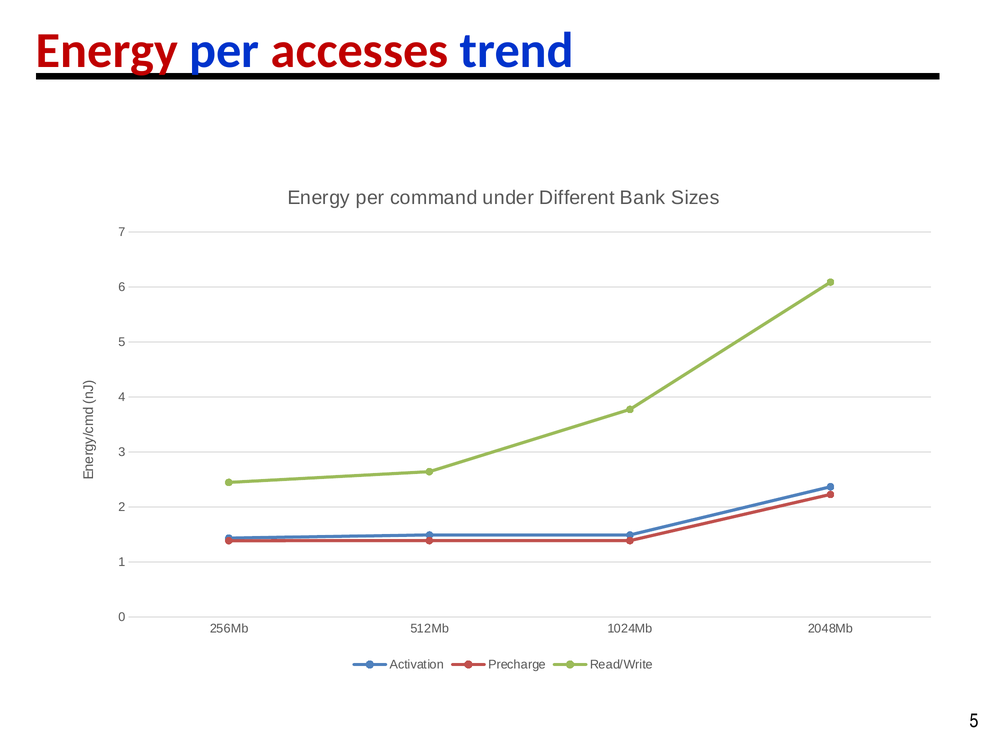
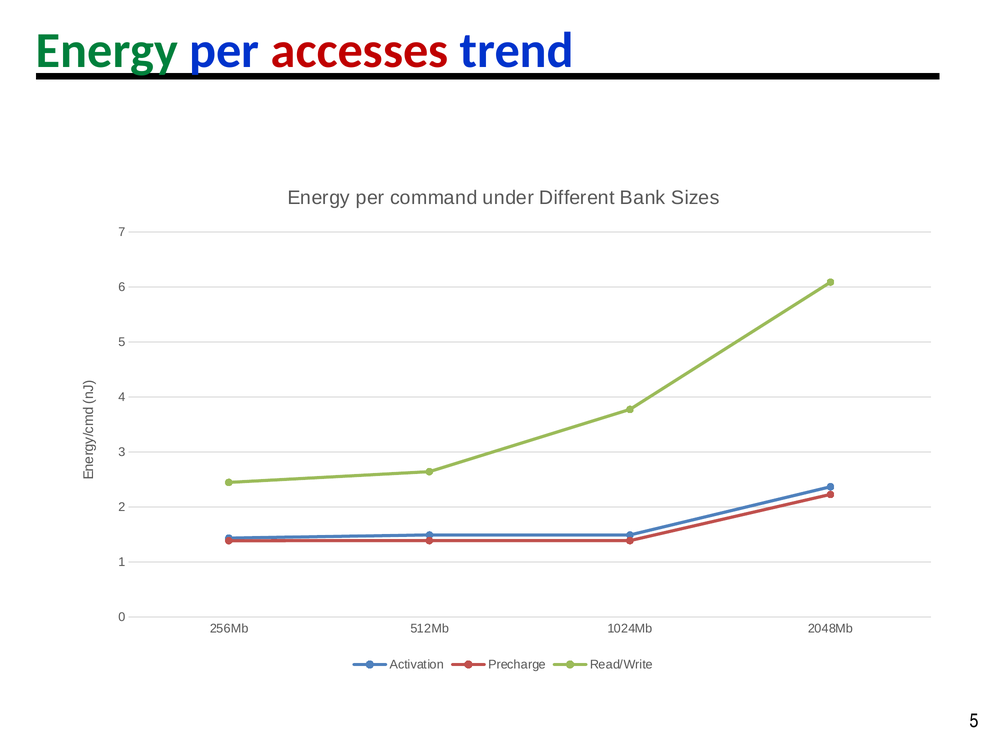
Energy at (107, 51) colour: red -> green
